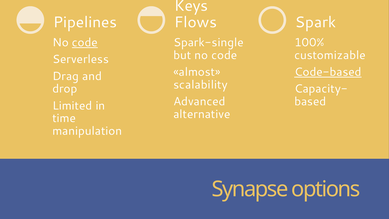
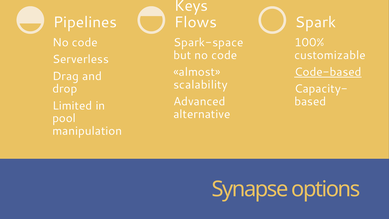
code at (85, 42) underline: present -> none
Spark-single: Spark-single -> Spark-space
time: time -> pool
